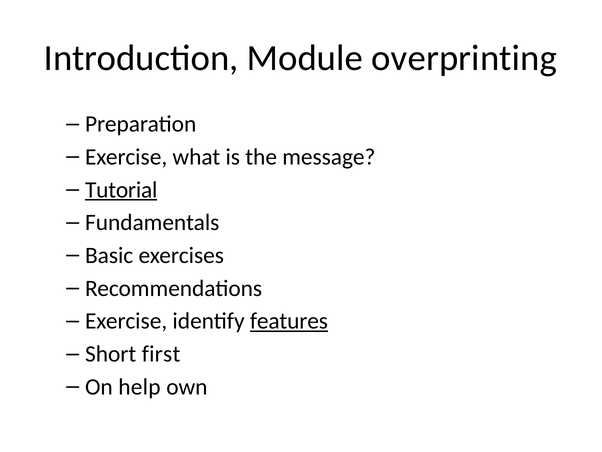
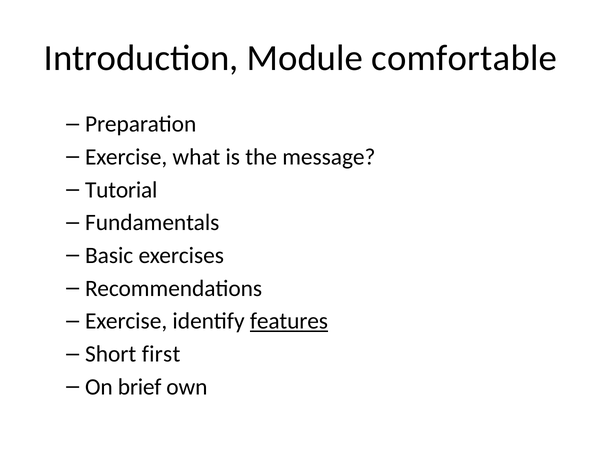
overprinting: overprinting -> comfortable
Tutorial underline: present -> none
help: help -> brief
